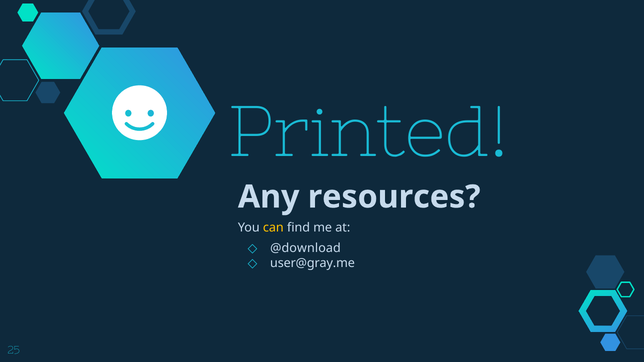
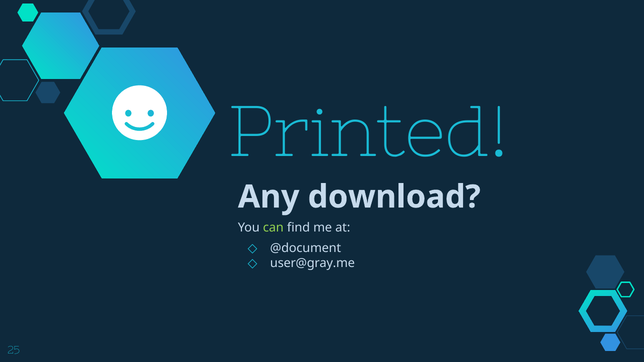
resources: resources -> download
can colour: yellow -> light green
@download: @download -> @document
